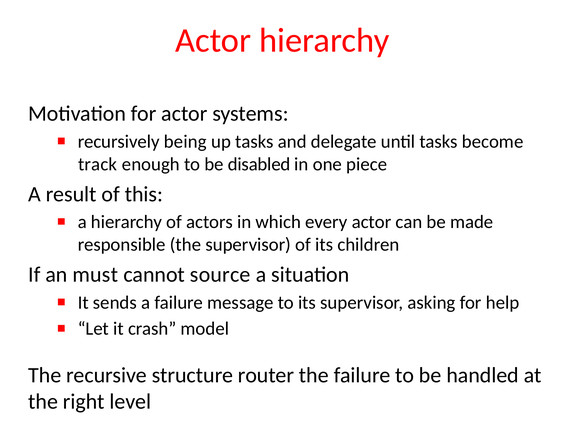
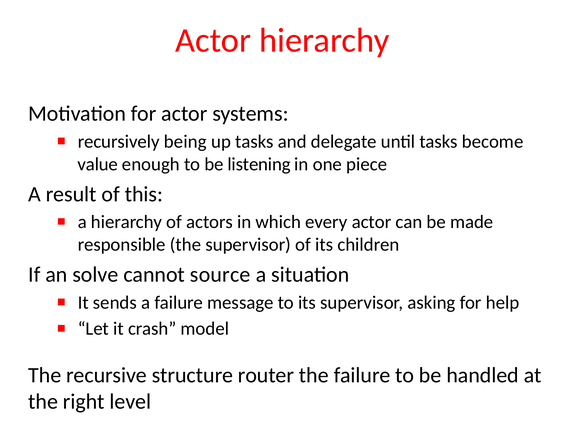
track: track -> value
disabled: disabled -> listening
must: must -> solve
